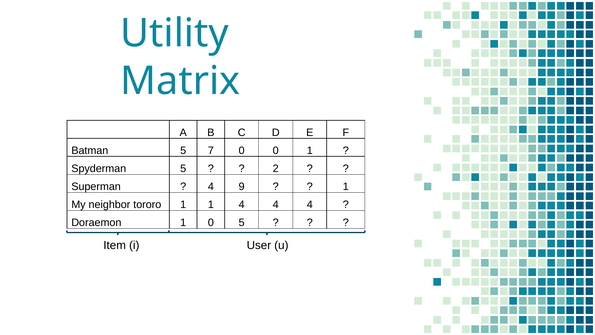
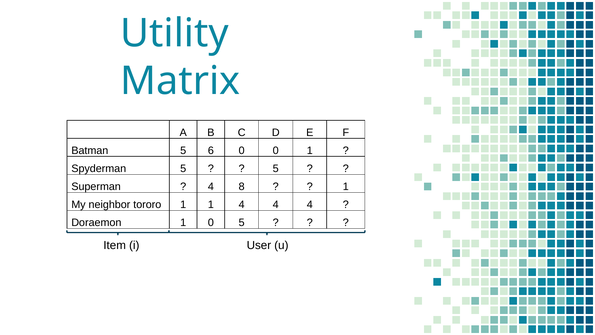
7: 7 -> 6
2 at (276, 168): 2 -> 5
9: 9 -> 8
